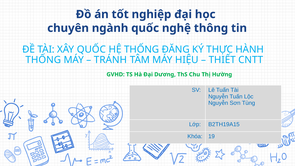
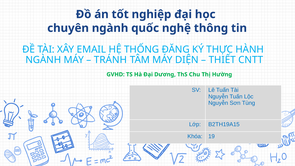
XÂY QUỐC: QUỐC -> EMAIL
THỐNG at (43, 60): THỐNG -> NGÀNH
HIỆU: HIỆU -> DIỆN
